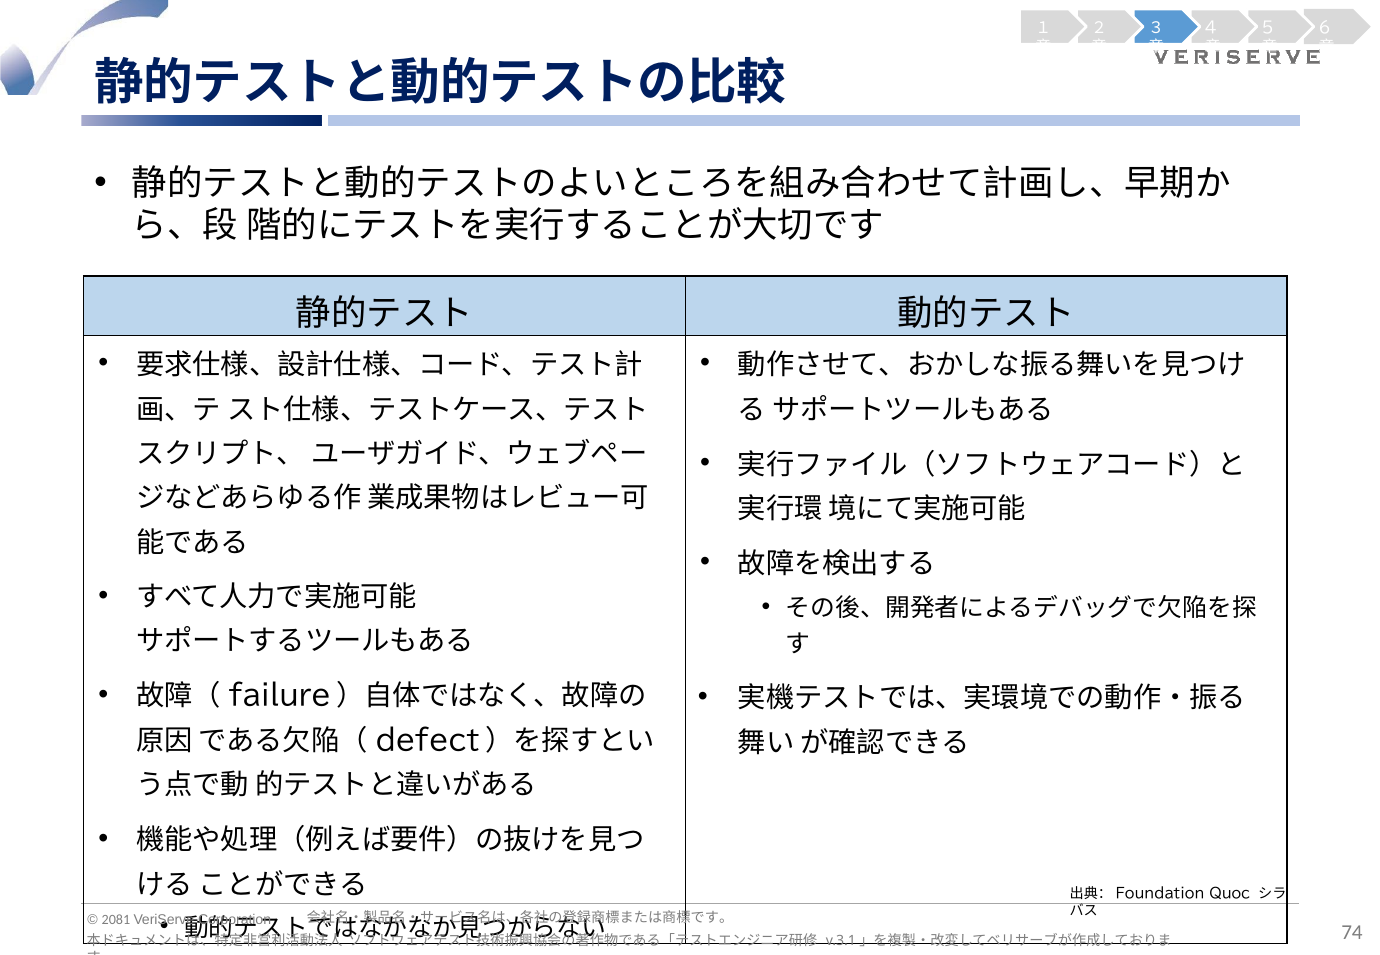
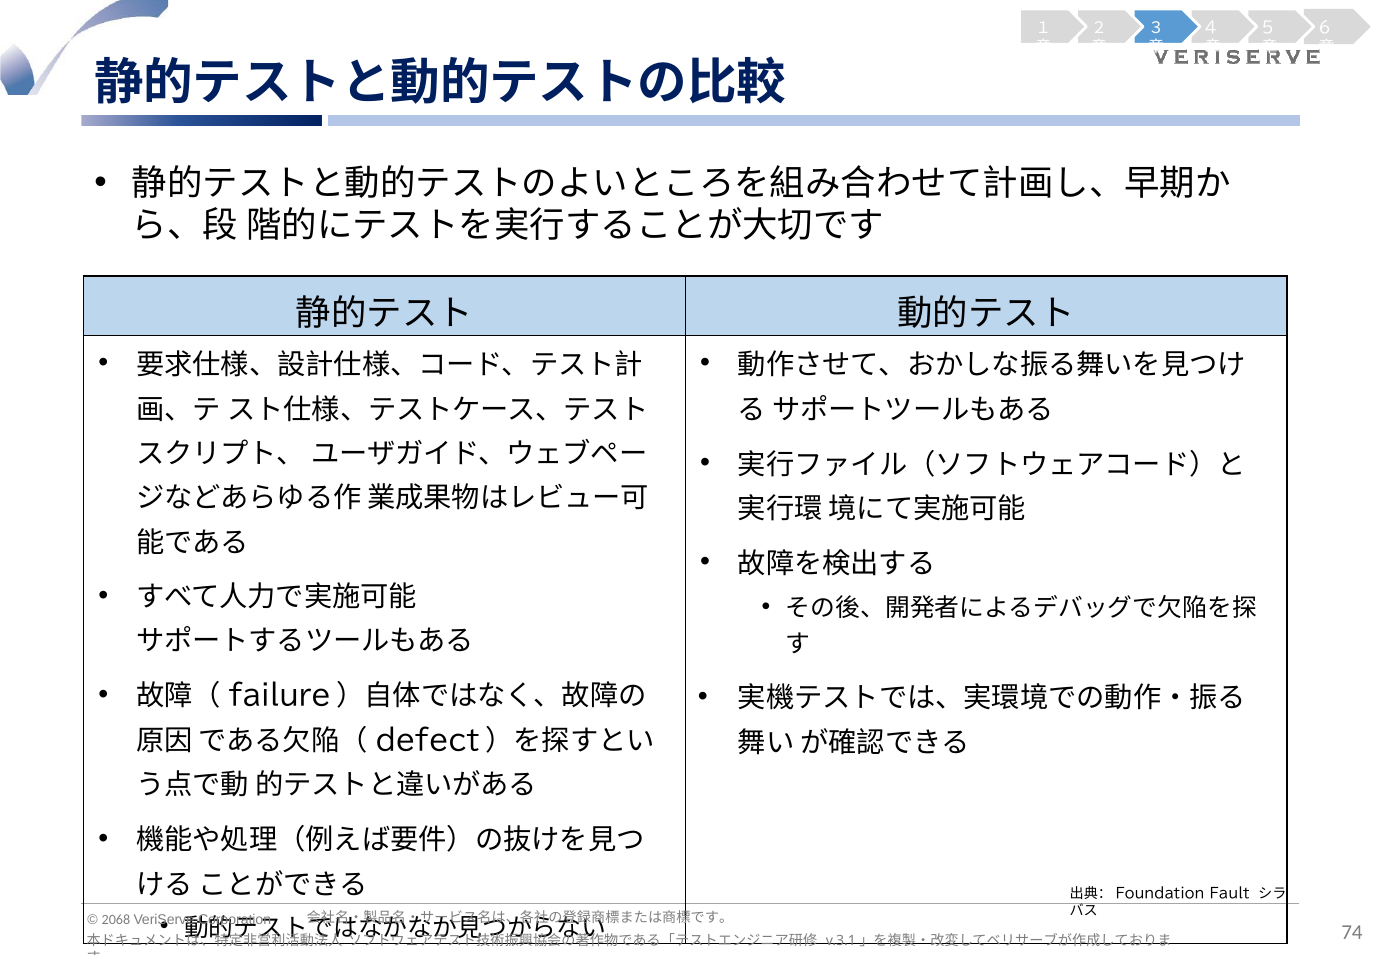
Quoc: Quoc -> Fault
2081: 2081 -> 2068
